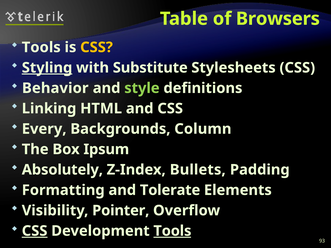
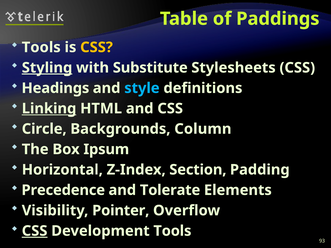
Browsers: Browsers -> Paddings
Behavior: Behavior -> Headings
style colour: light green -> light blue
Linking underline: none -> present
Every: Every -> Circle
Absolutely: Absolutely -> Horizontal
Bullets: Bullets -> Section
Formatting: Formatting -> Precedence
Tools at (172, 231) underline: present -> none
